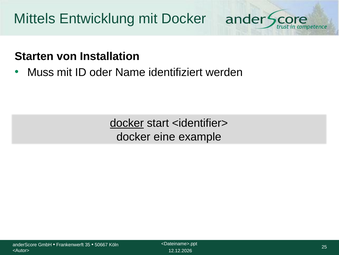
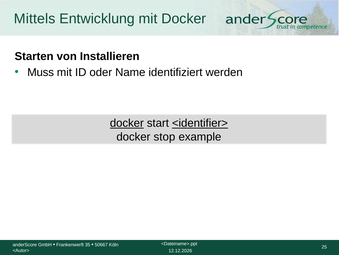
Installation: Installation -> Installieren
<identifier> underline: none -> present
eine: eine -> stop
